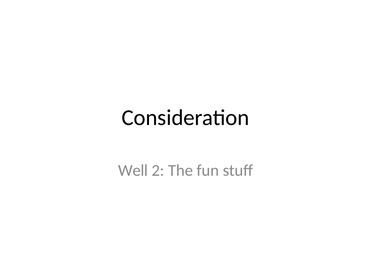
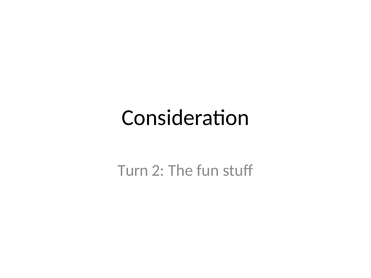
Well: Well -> Turn
